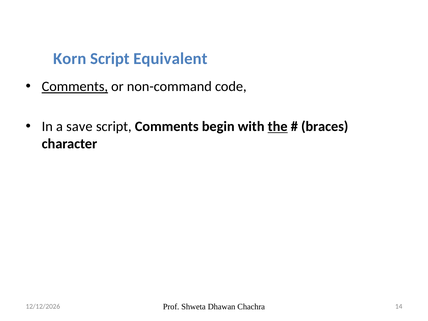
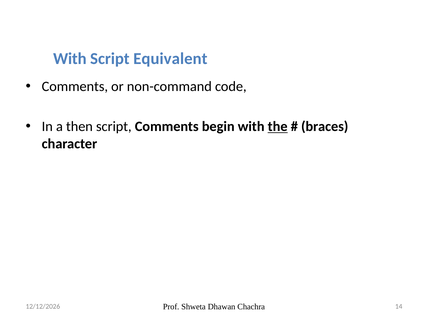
Korn at (70, 59): Korn -> With
Comments at (75, 87) underline: present -> none
save: save -> then
